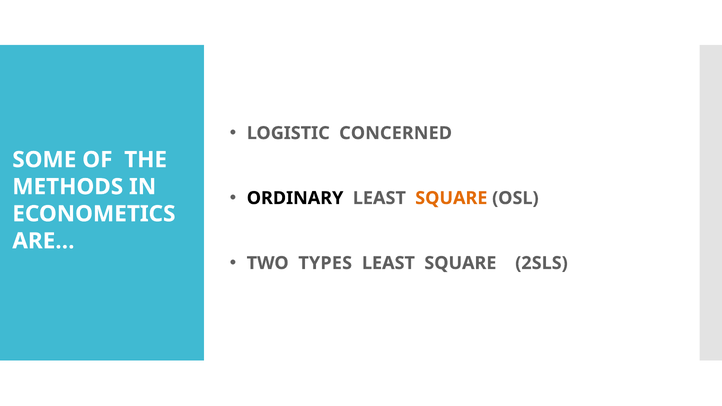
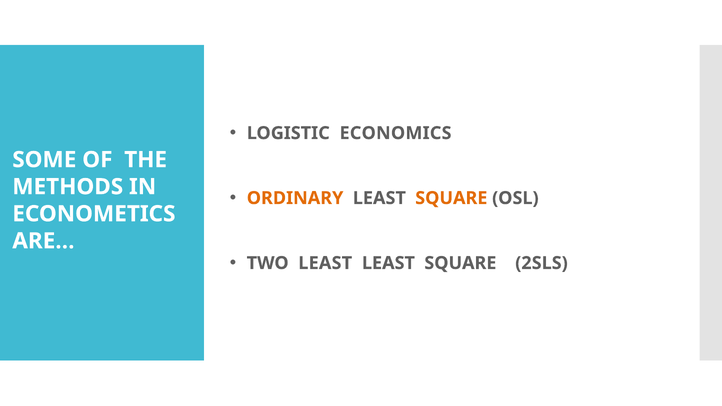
CONCERNED: CONCERNED -> ECONOMICS
ORDINARY colour: black -> orange
TWO TYPES: TYPES -> LEAST
